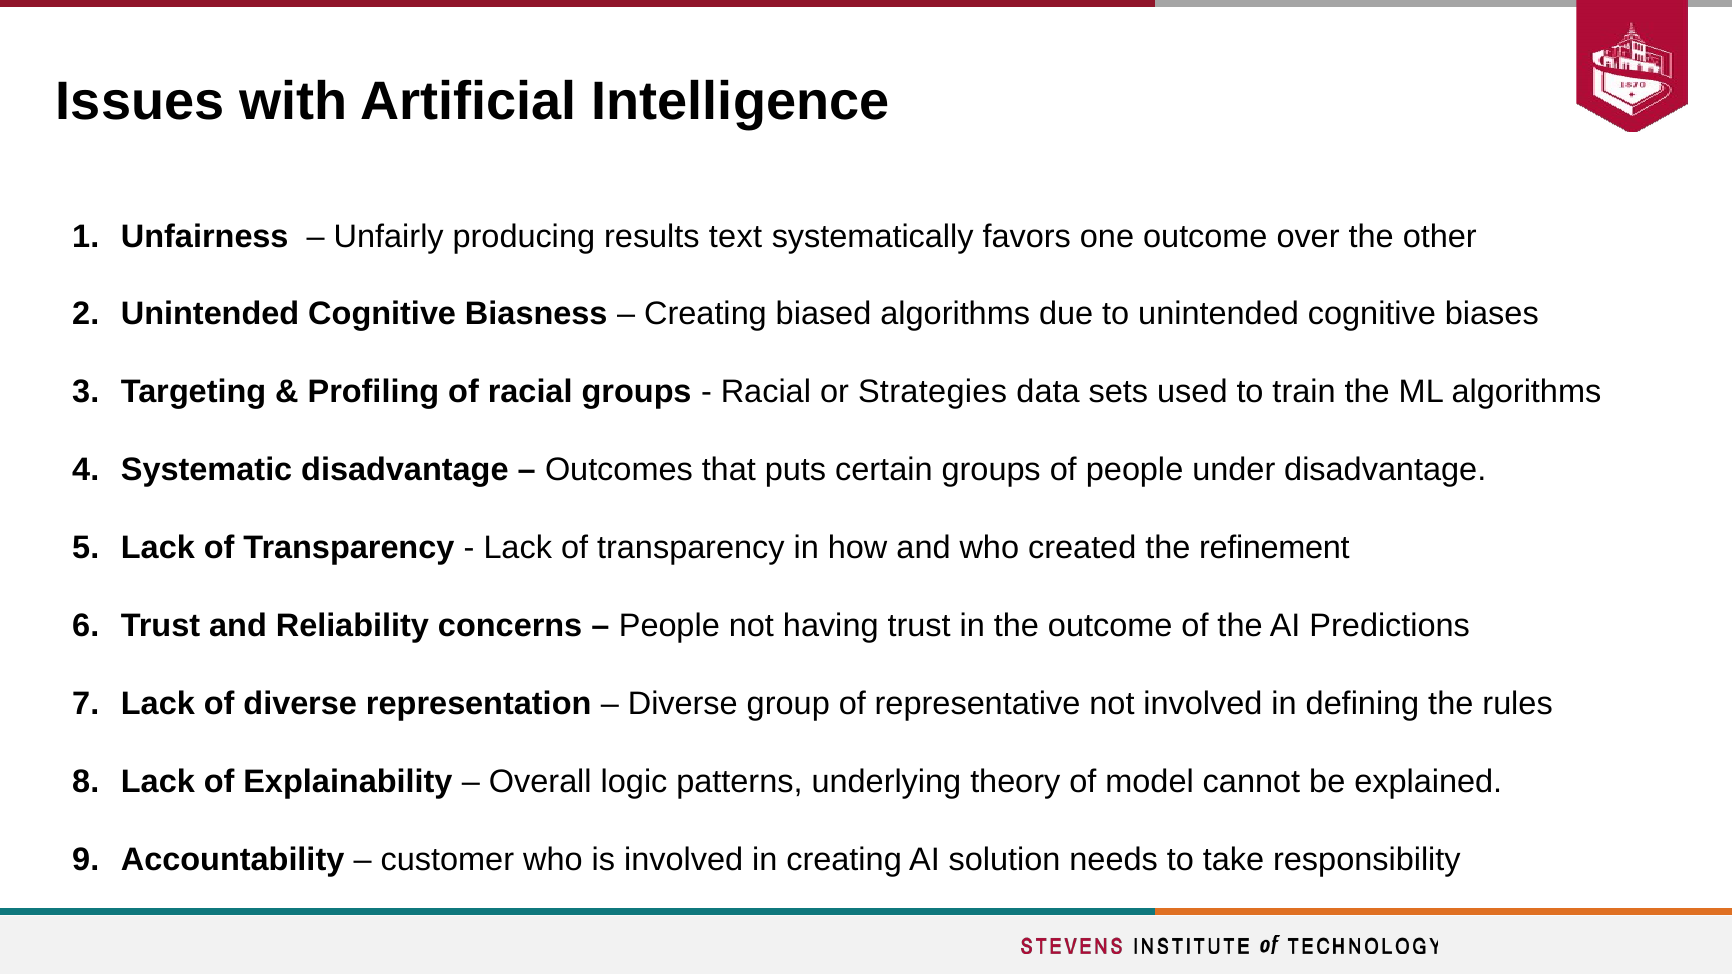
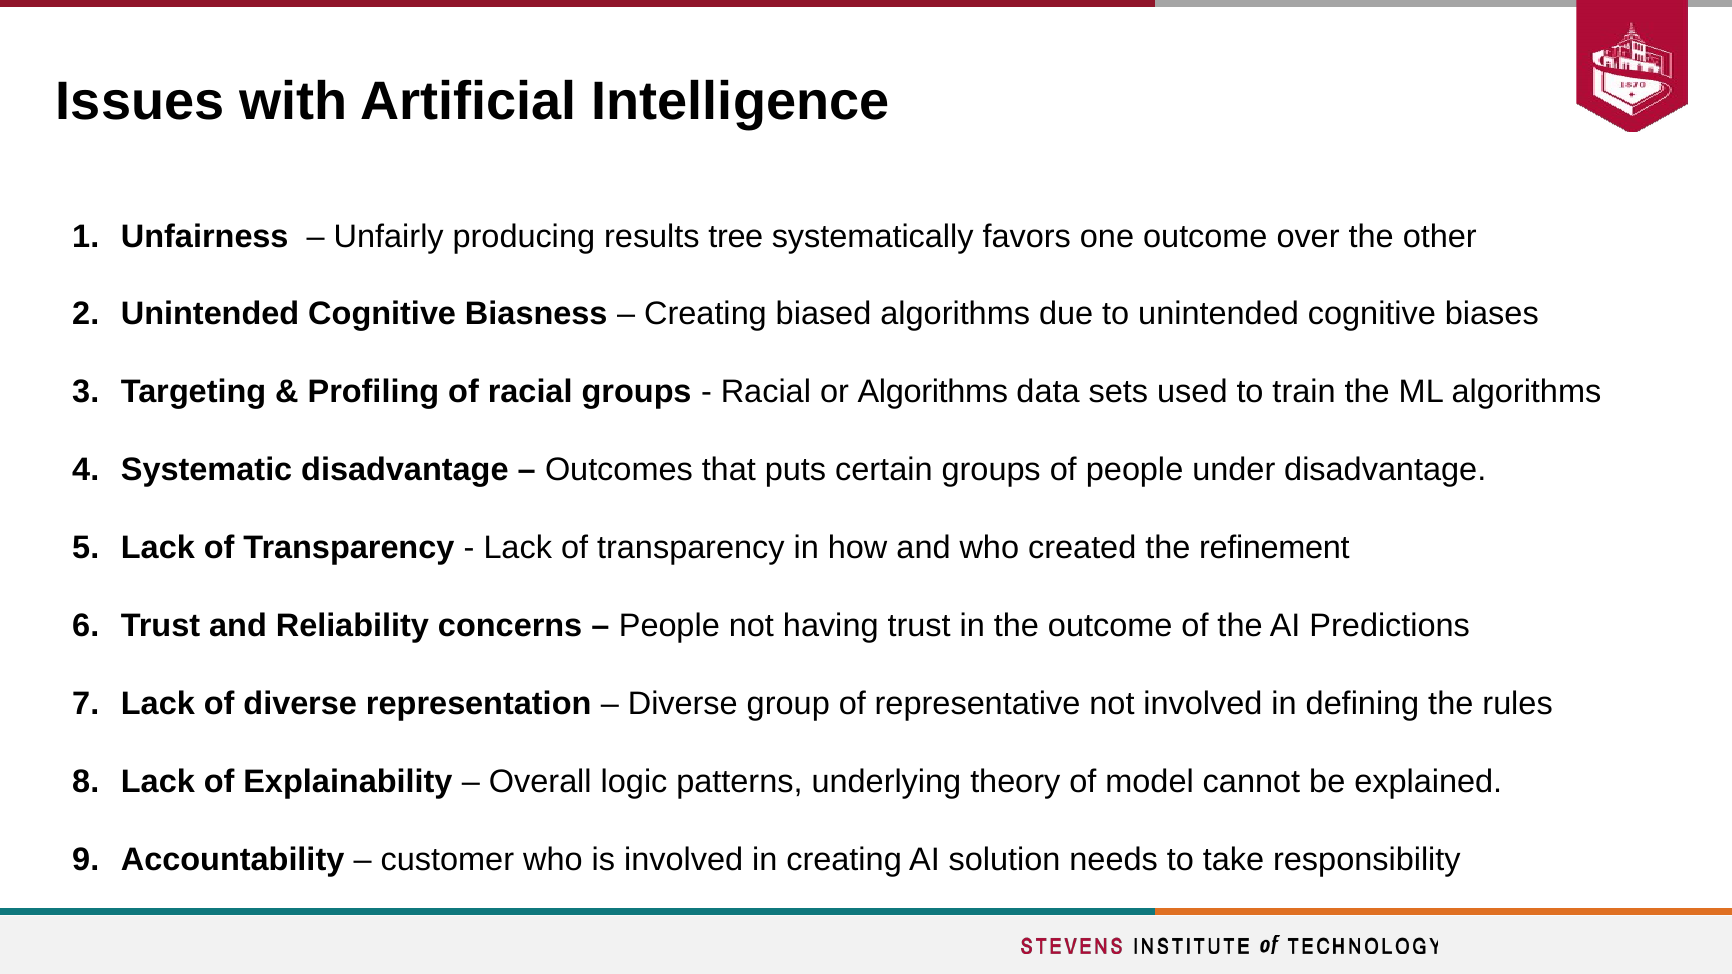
text: text -> tree
or Strategies: Strategies -> Algorithms
